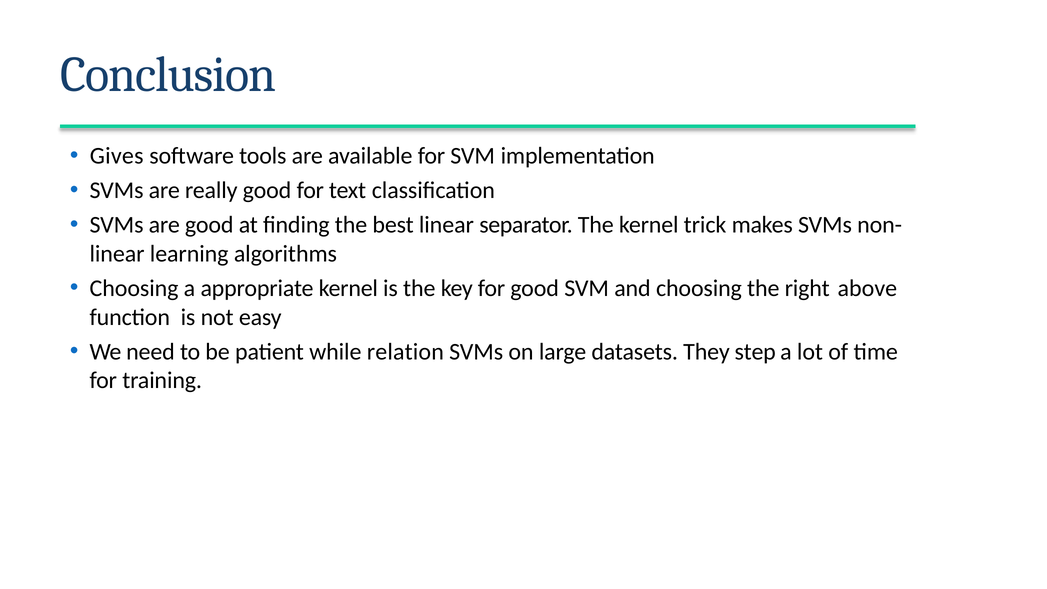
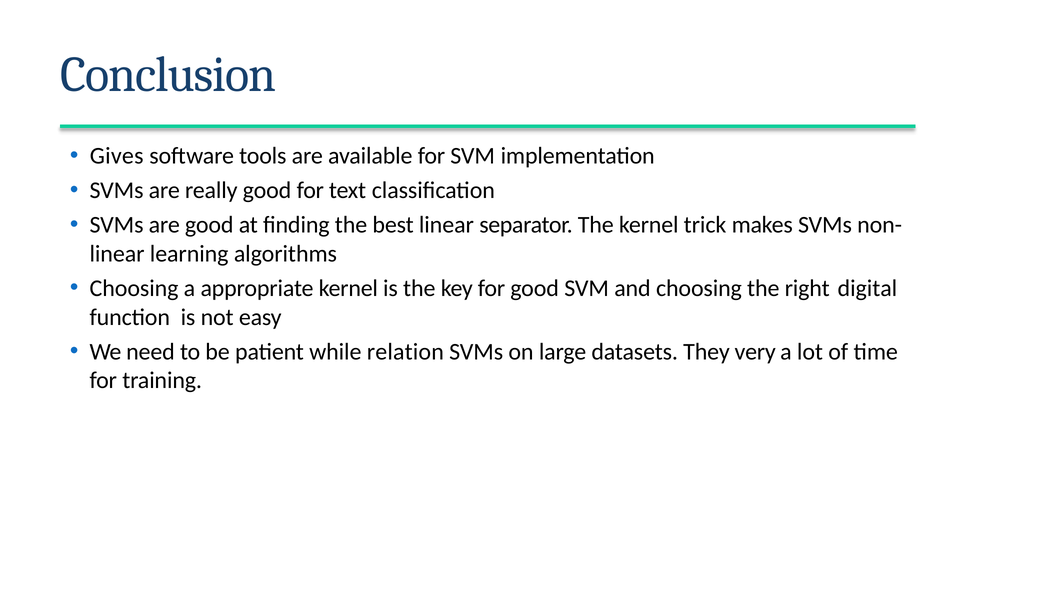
above: above -> digital
step: step -> very
